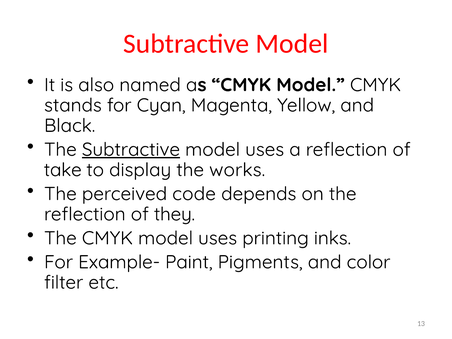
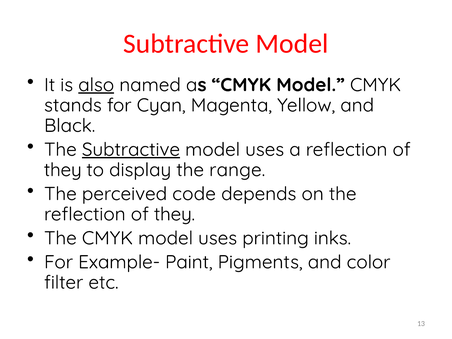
also underline: none -> present
take at (63, 170): take -> they
works: works -> range
